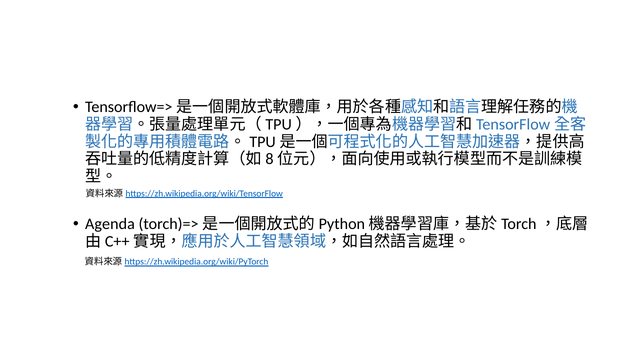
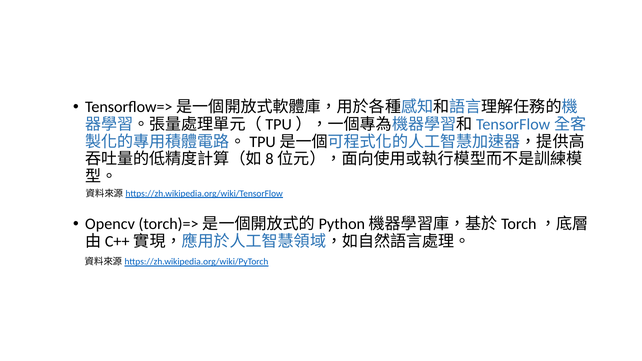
Agenda: Agenda -> Opencv
